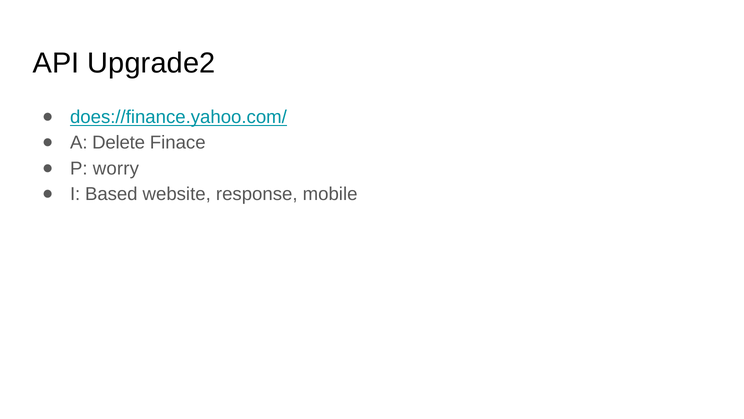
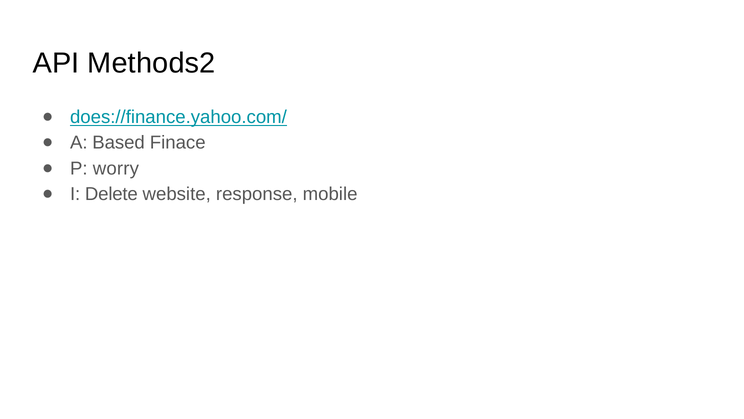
Upgrade2: Upgrade2 -> Methods2
Delete: Delete -> Based
Based: Based -> Delete
